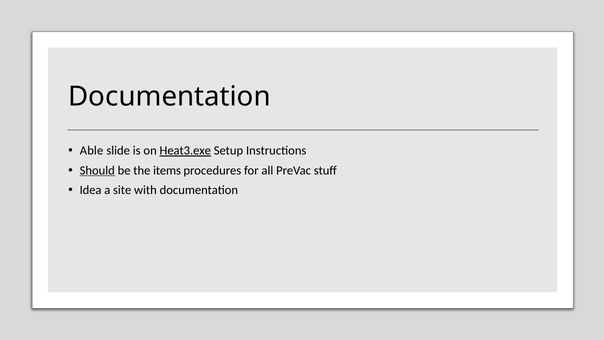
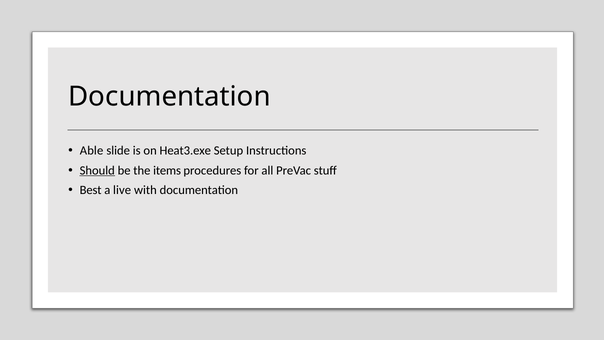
Heat3.exe underline: present -> none
Idea: Idea -> Best
site: site -> live
